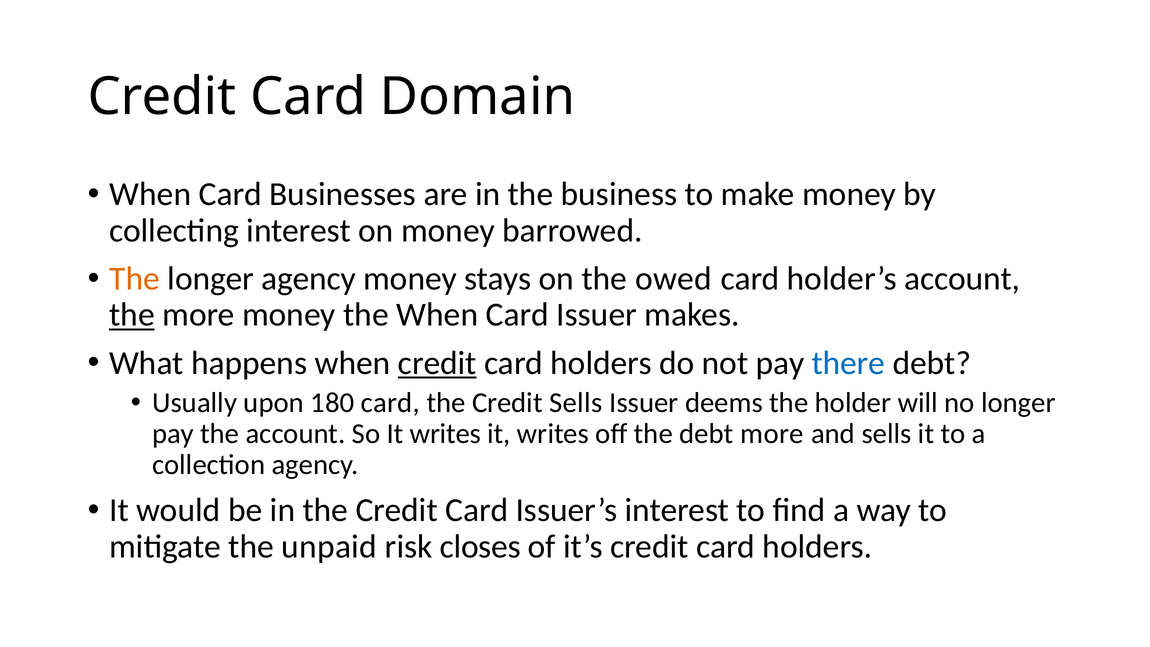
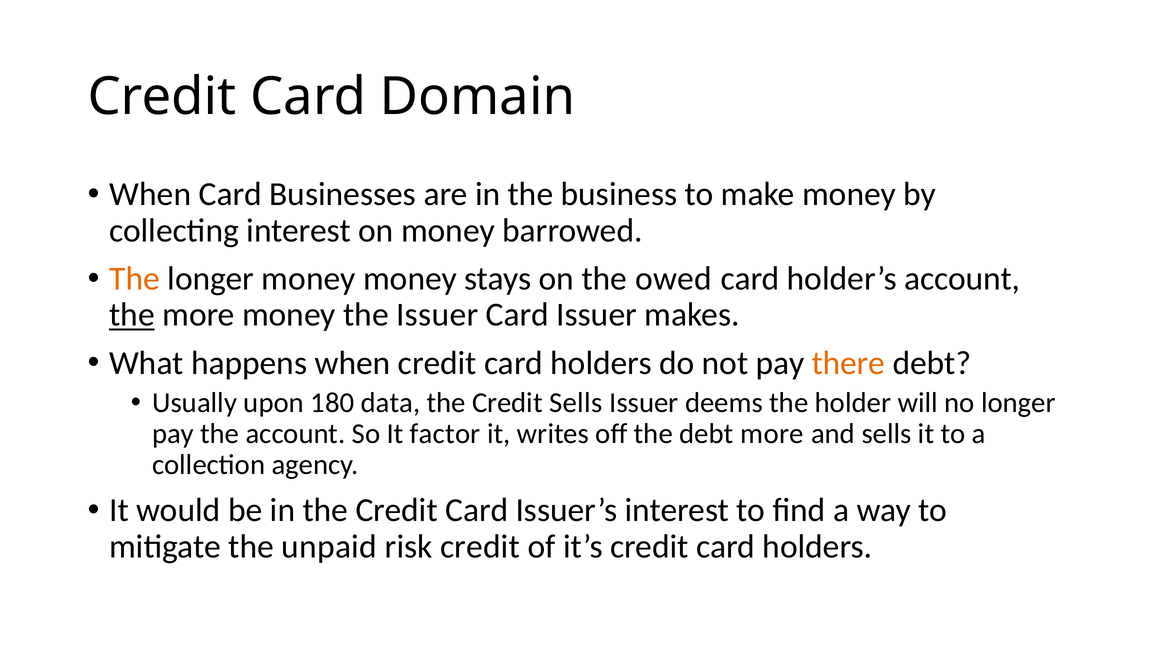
longer agency: agency -> money
the When: When -> Issuer
credit at (437, 363) underline: present -> none
there colour: blue -> orange
180 card: card -> data
So It writes: writes -> factor
risk closes: closes -> credit
